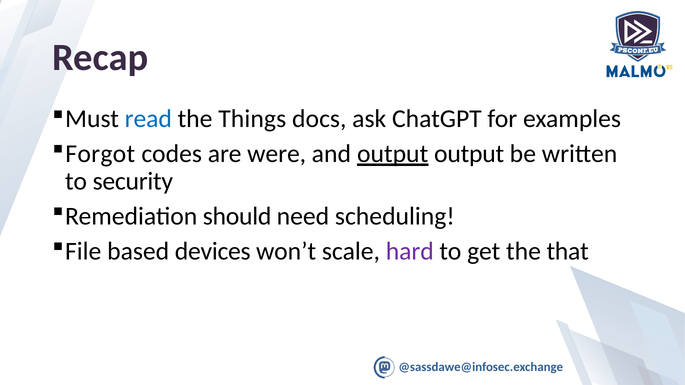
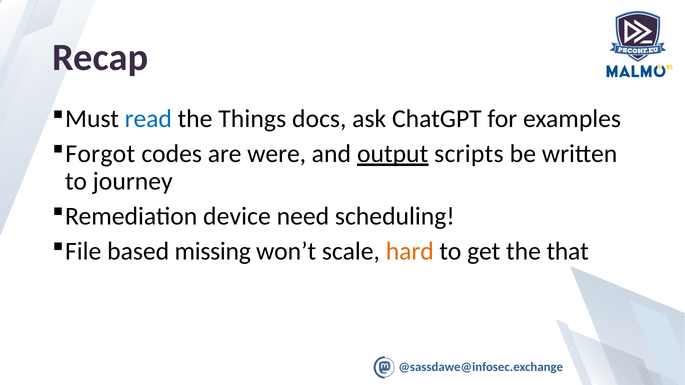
output at (469, 154): output -> scripts
security: security -> journey
should: should -> device
devices: devices -> missing
hard colour: purple -> orange
